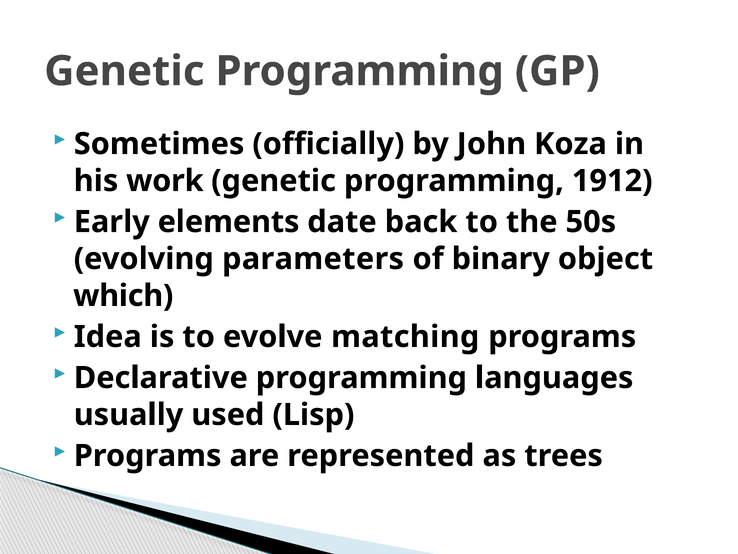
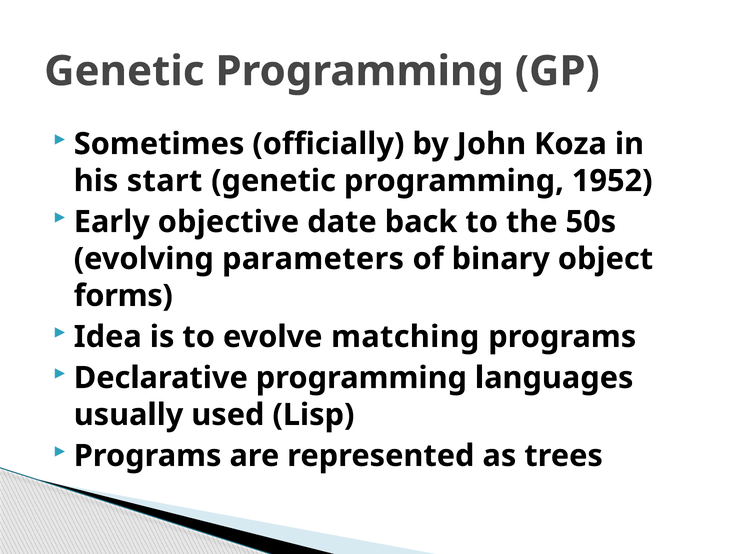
work: work -> start
1912: 1912 -> 1952
elements: elements -> objective
which: which -> forms
